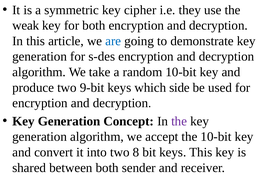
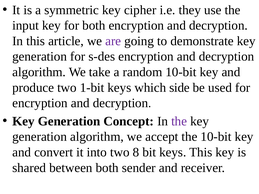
weak: weak -> input
are colour: blue -> purple
9-bit: 9-bit -> 1-bit
